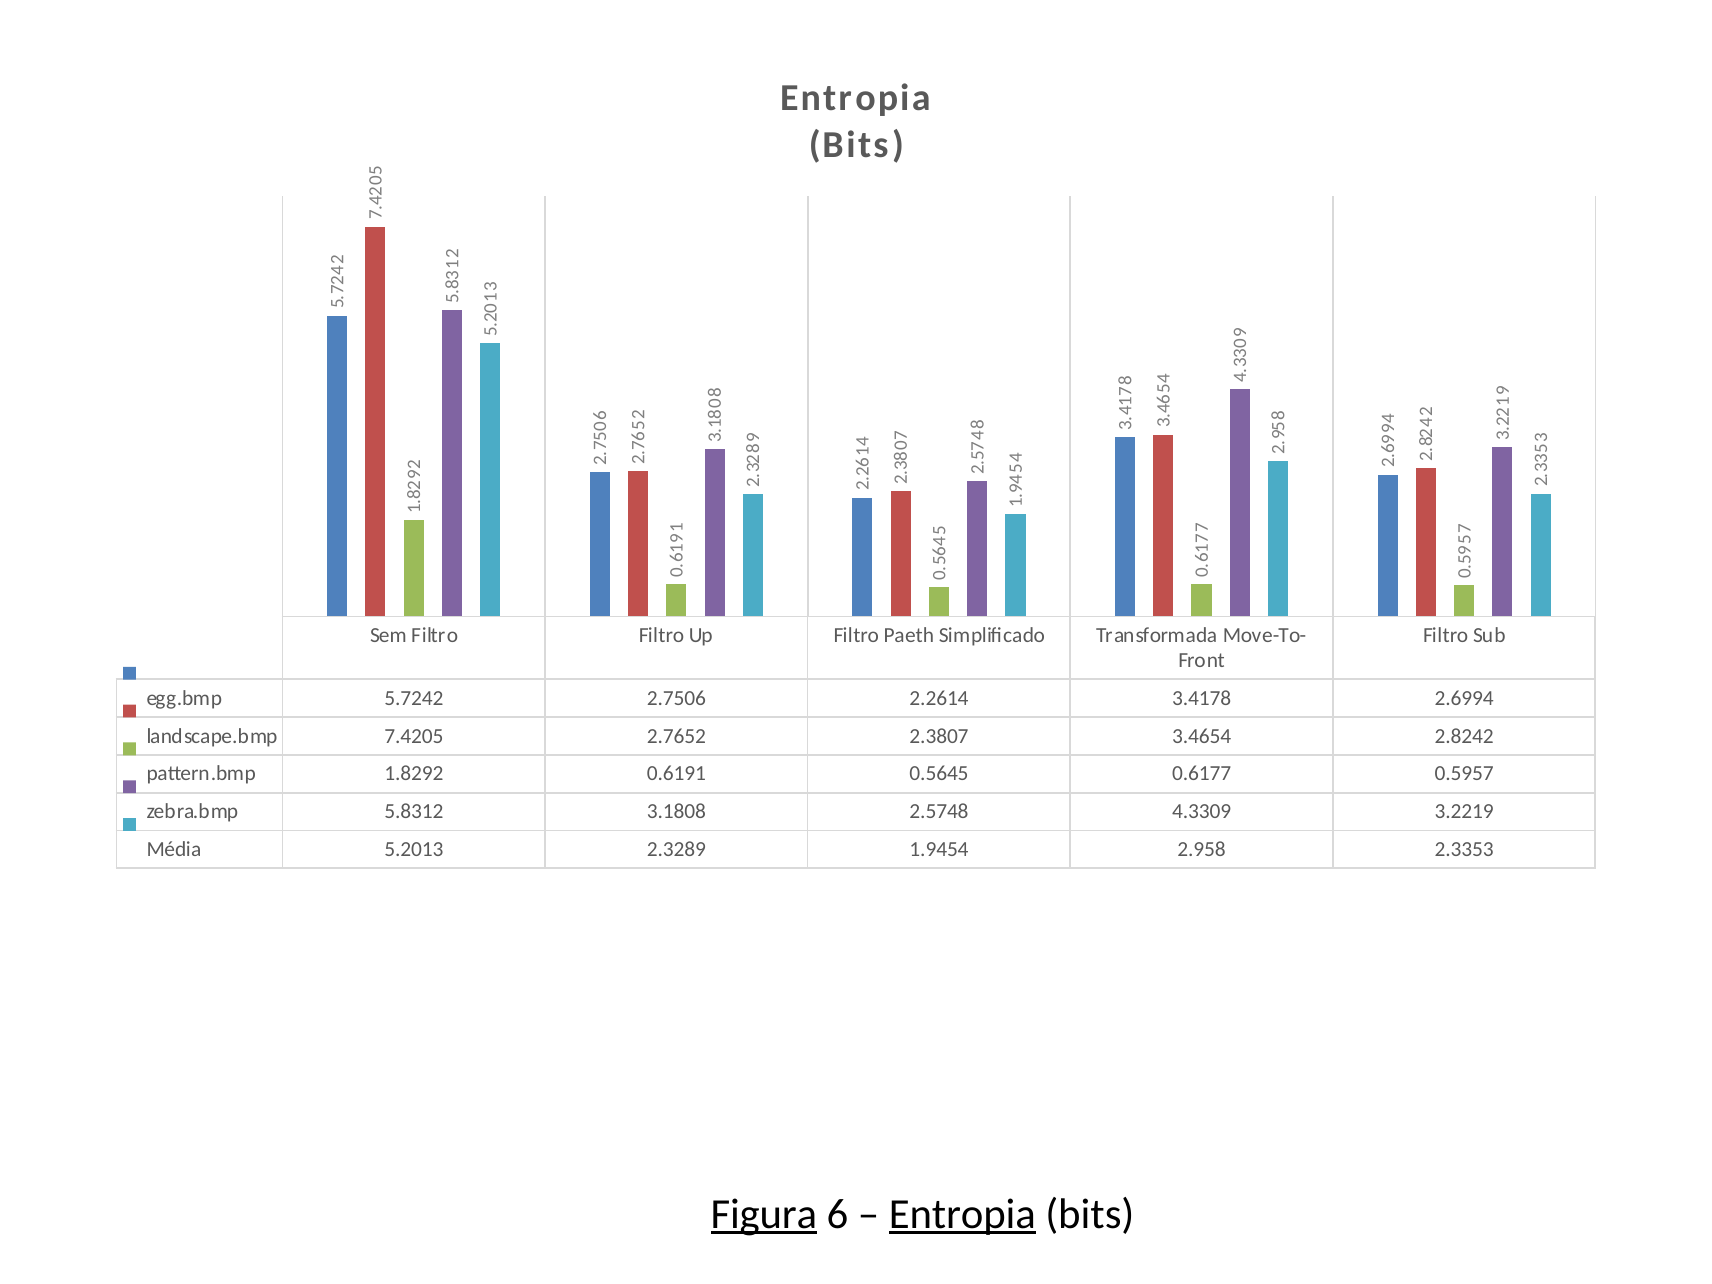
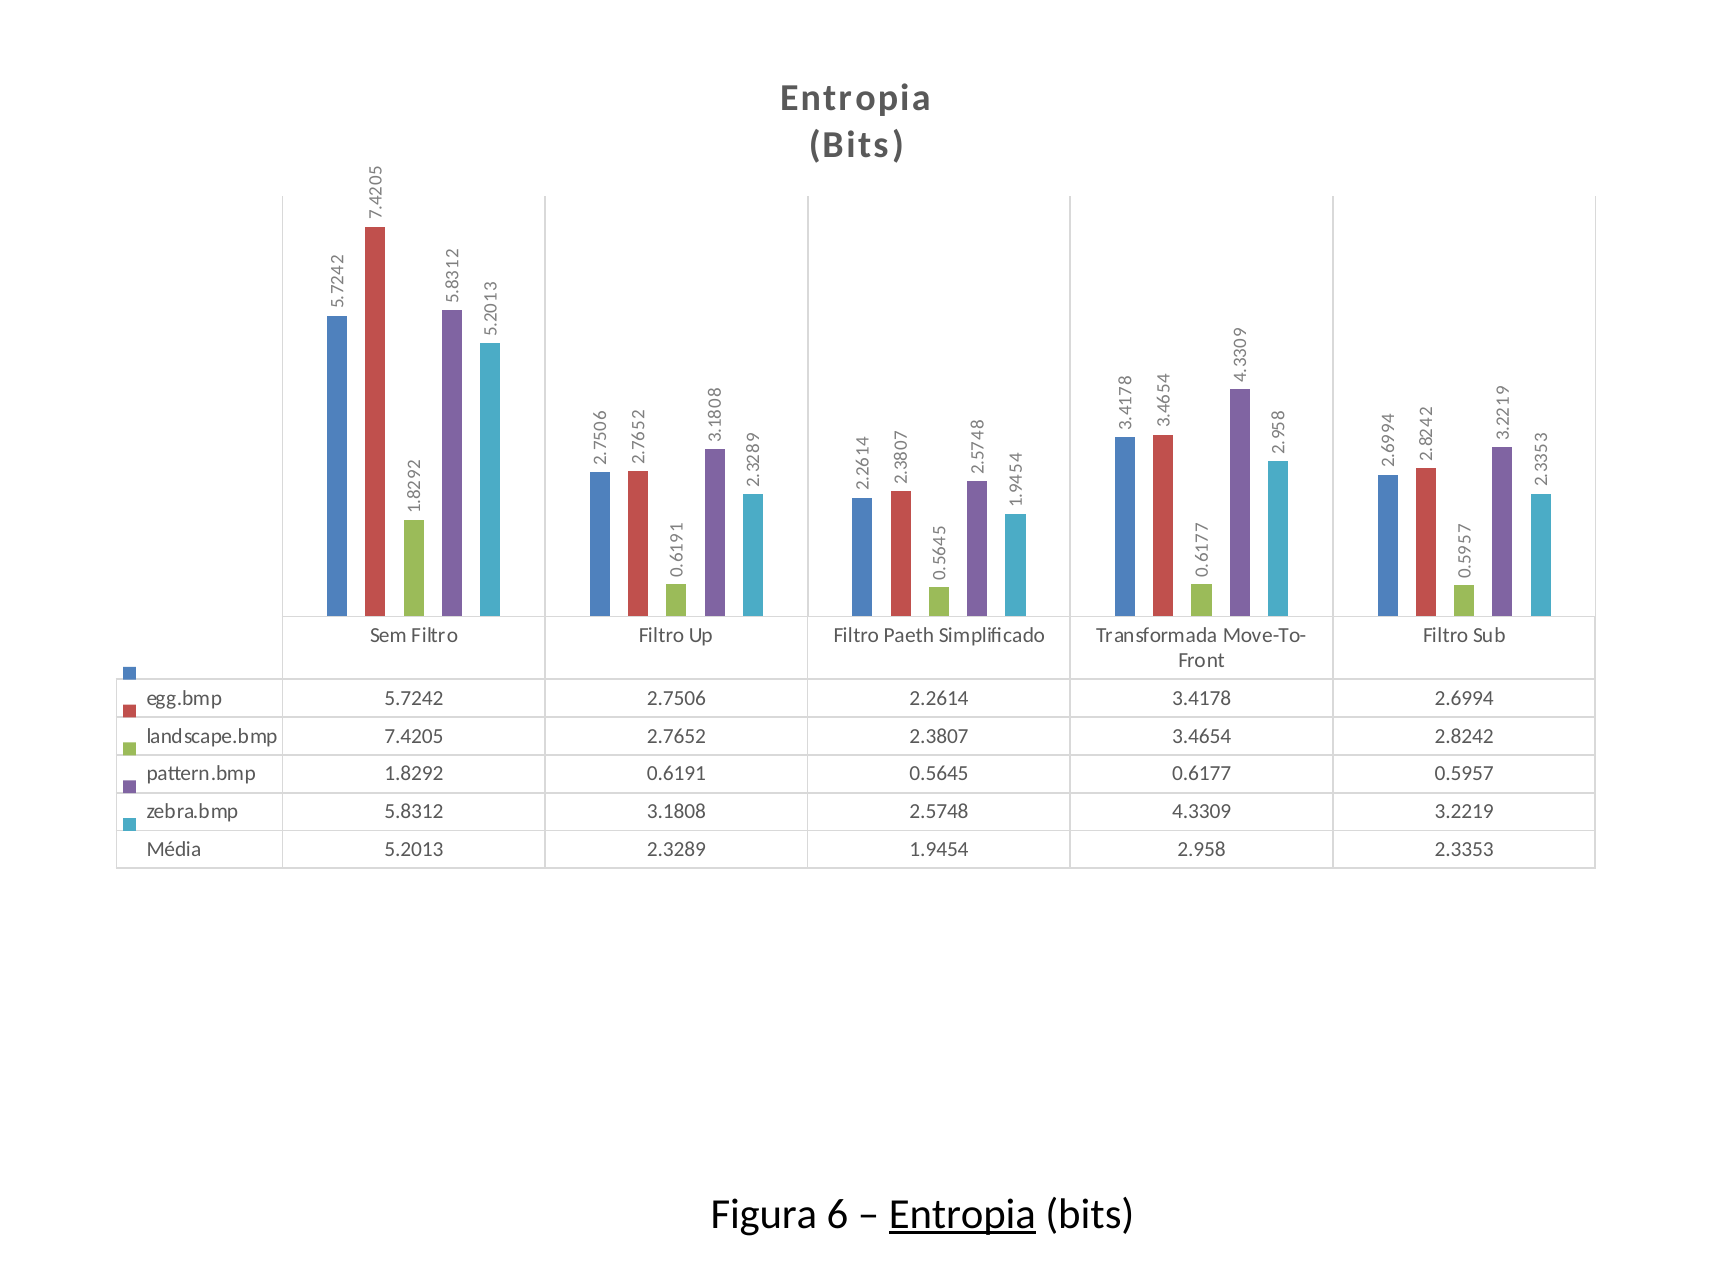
Figura underline: present -> none
